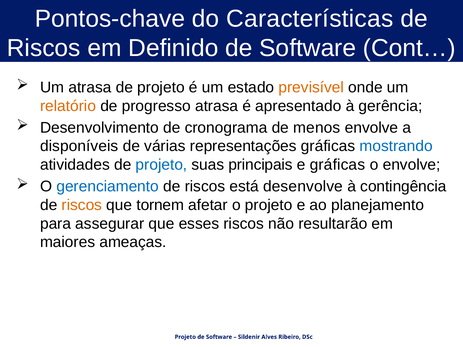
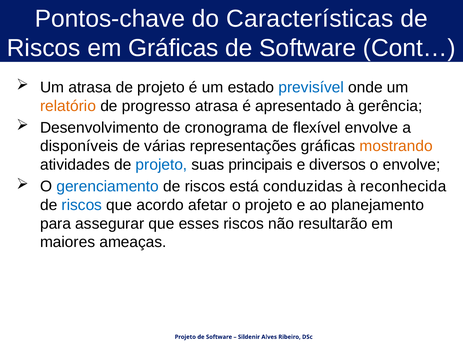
em Definido: Definido -> Gráficas
previsível colour: orange -> blue
menos: menos -> flexível
mostrando colour: blue -> orange
e gráficas: gráficas -> diversos
desenvolve: desenvolve -> conduzidas
contingência: contingência -> reconhecida
riscos at (82, 205) colour: orange -> blue
tornem: tornem -> acordo
